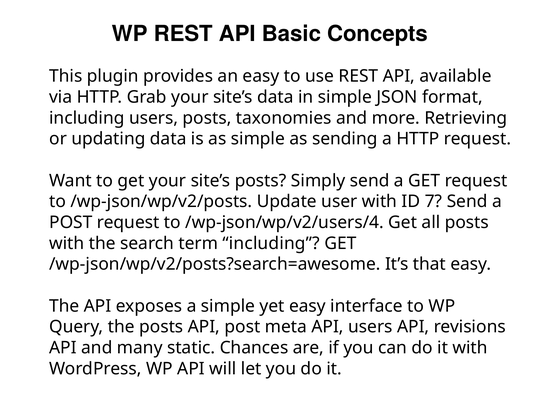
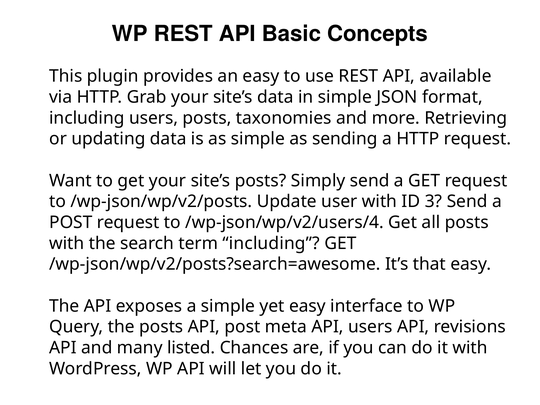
7: 7 -> 3
static: static -> listed
